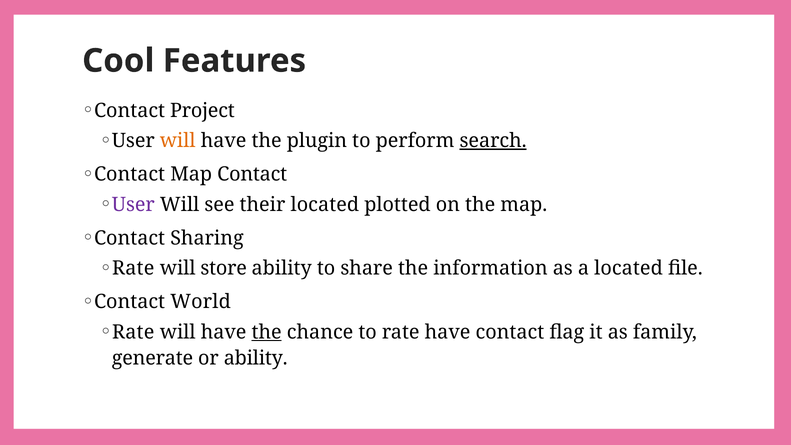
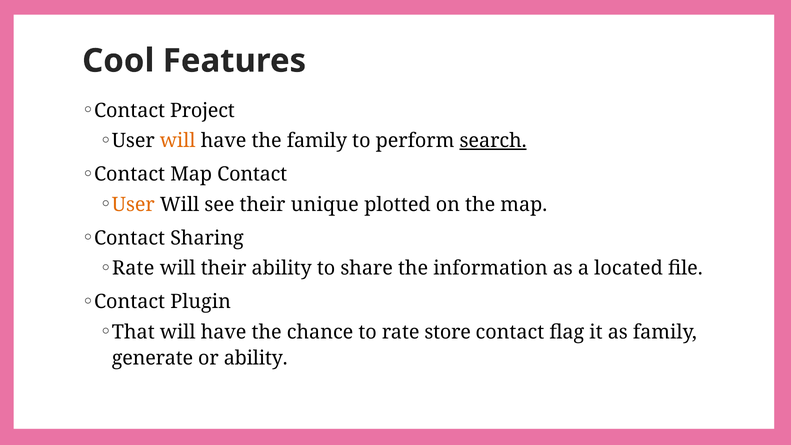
the plugin: plugin -> family
User at (133, 204) colour: purple -> orange
their located: located -> unique
will store: store -> their
World: World -> Plugin
Rate at (133, 332): Rate -> That
the at (267, 332) underline: present -> none
rate have: have -> store
